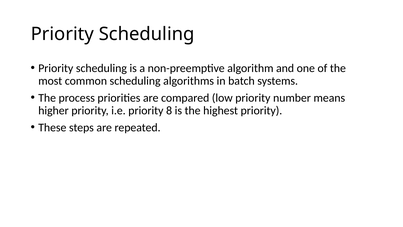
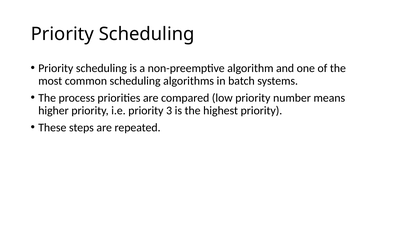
8: 8 -> 3
